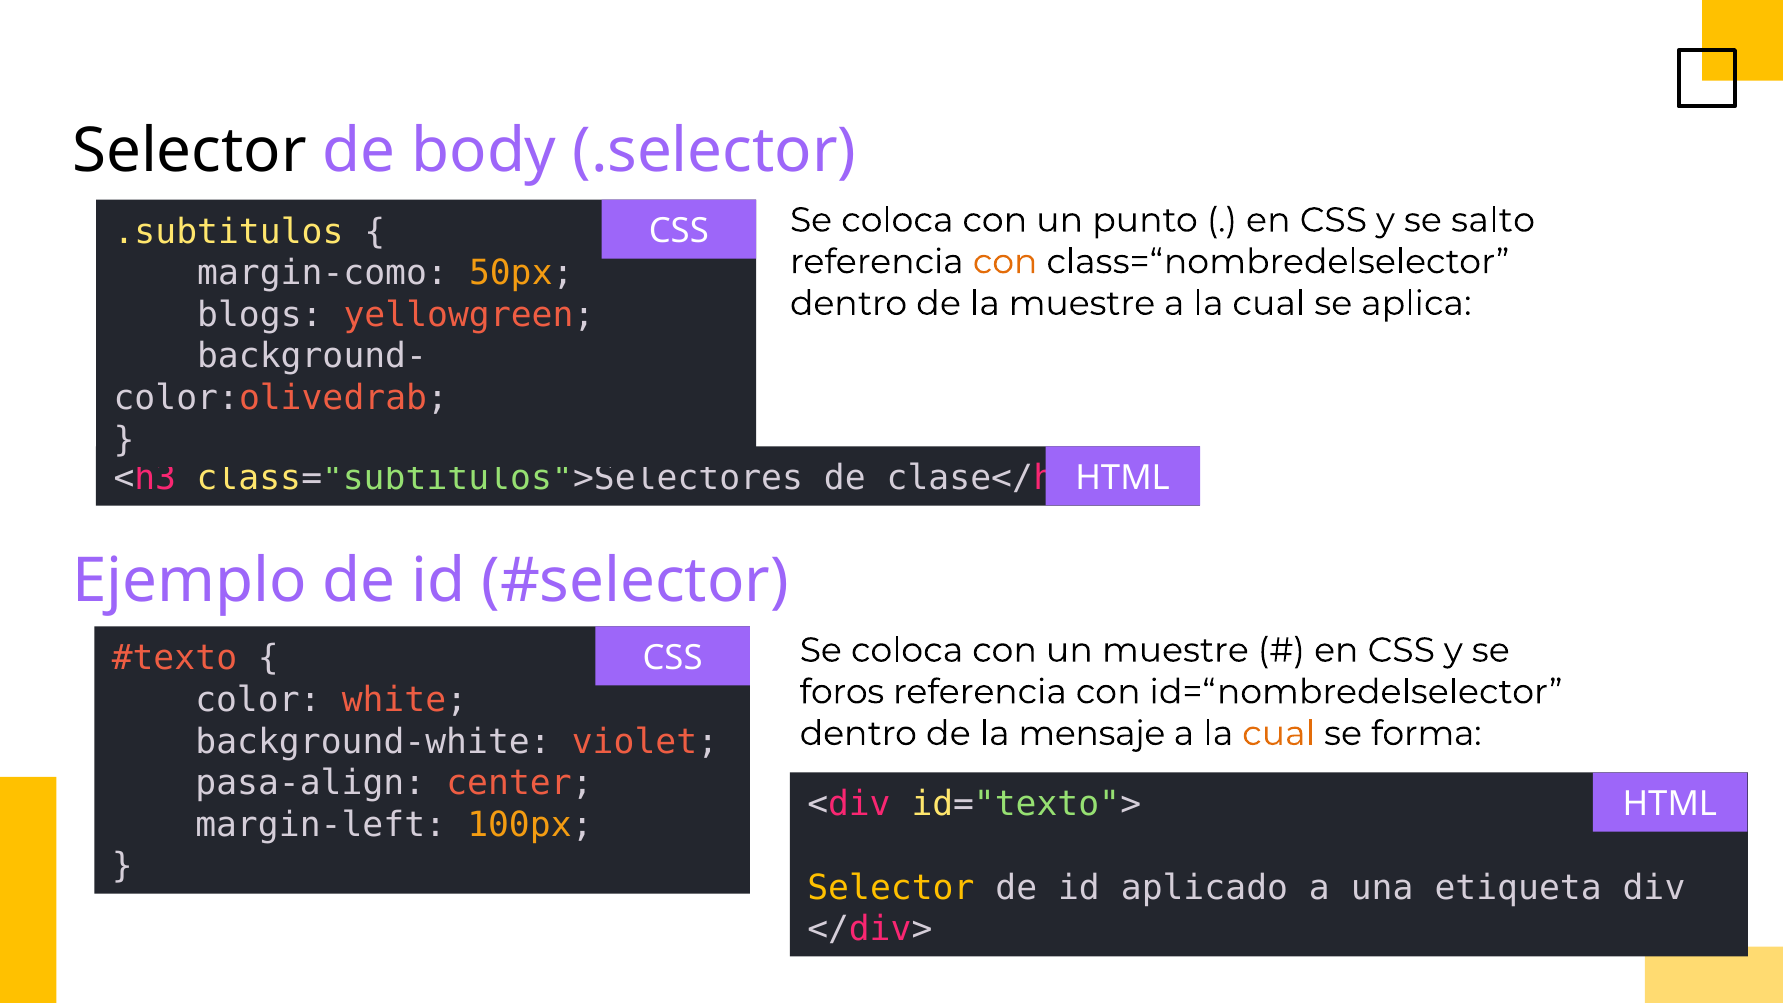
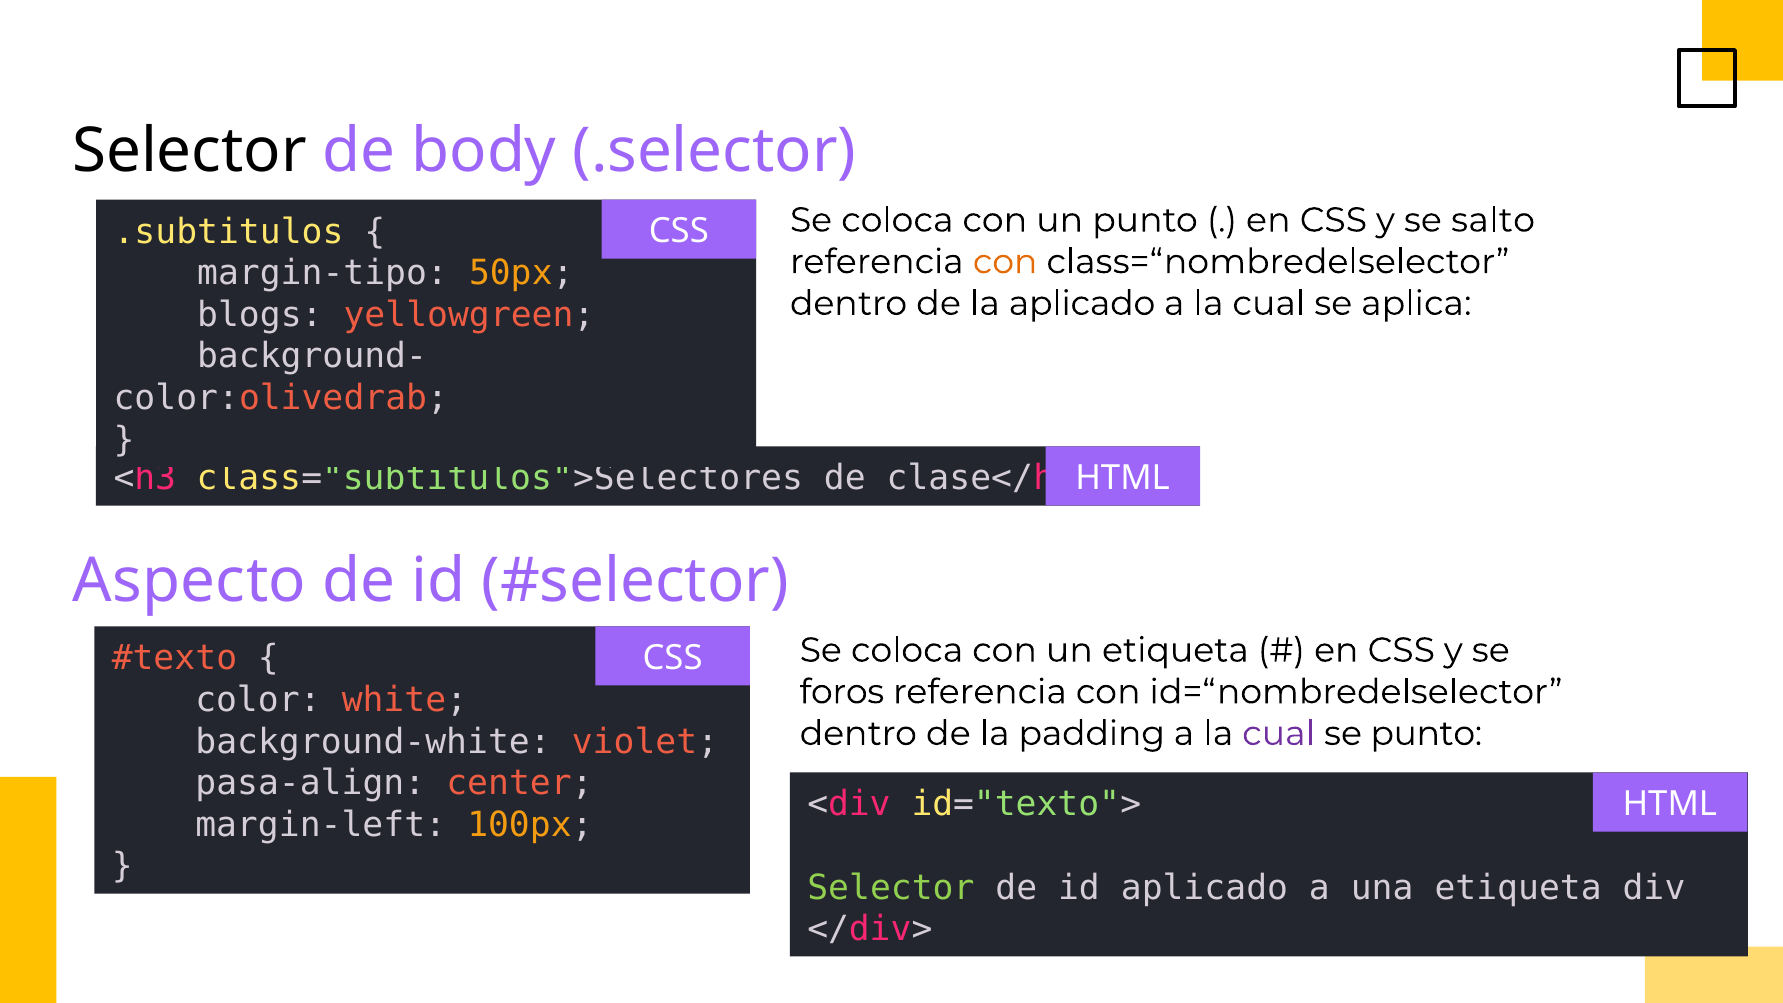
margin-como: margin-como -> margin-tipo
la muestre: muestre -> aplicado
Ejemplo: Ejemplo -> Aspecto
un muestre: muestre -> etiqueta
mensaje: mensaje -> padding
cual at (1279, 733) colour: orange -> purple
se forma: forma -> punto
Selector at (891, 888) colour: yellow -> light green
